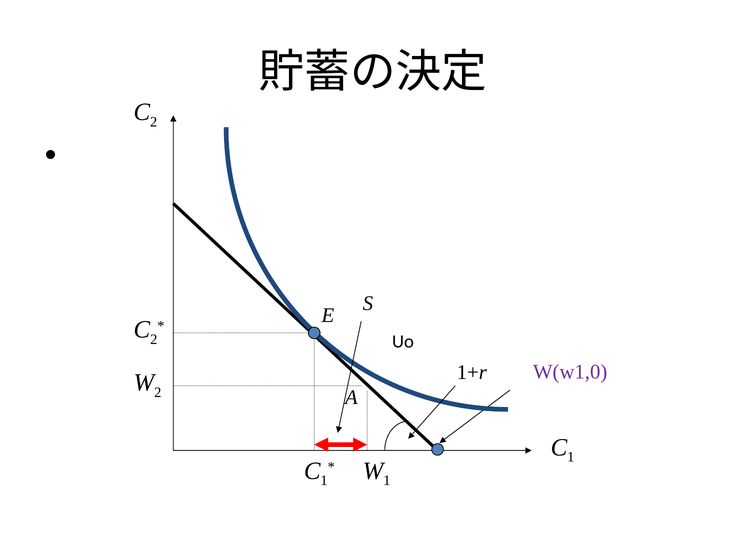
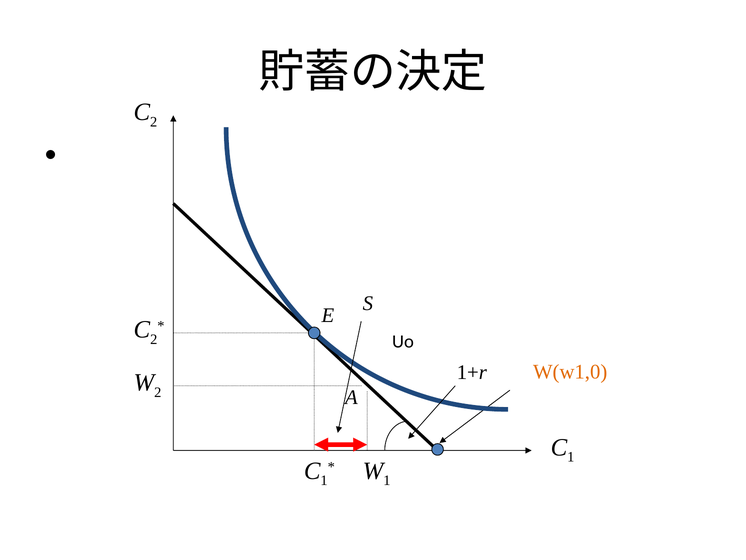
W(w1,0 colour: purple -> orange
